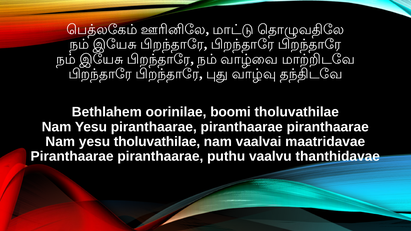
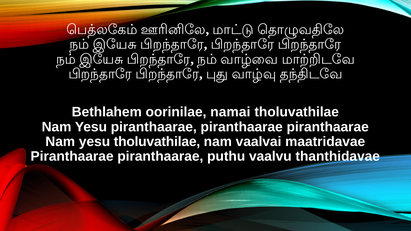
boomi: boomi -> namai
